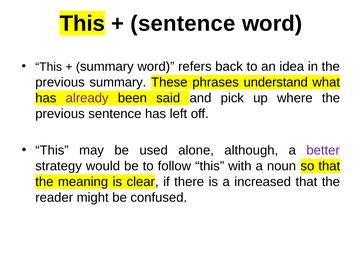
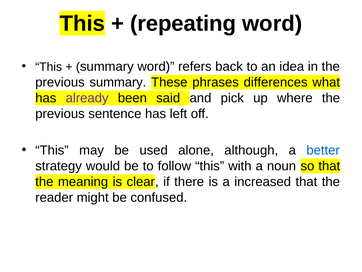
sentence at (183, 23): sentence -> repeating
understand: understand -> differences
better colour: purple -> blue
